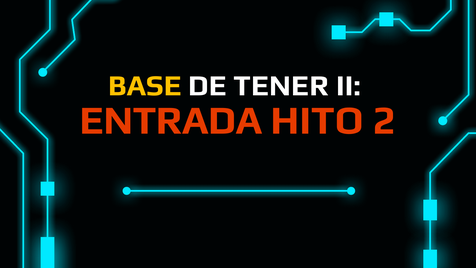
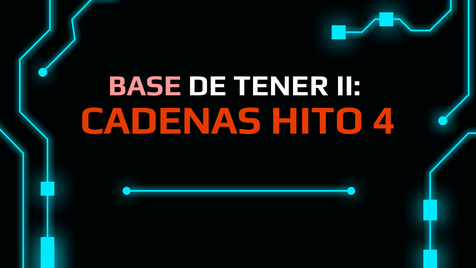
BASE colour: yellow -> pink
ENTRADA: ENTRADA -> CADENAS
2: 2 -> 4
